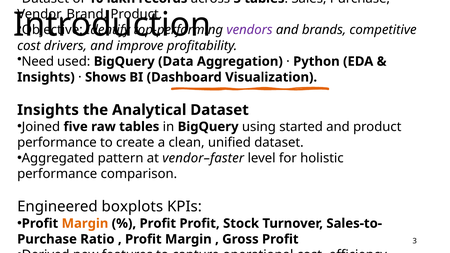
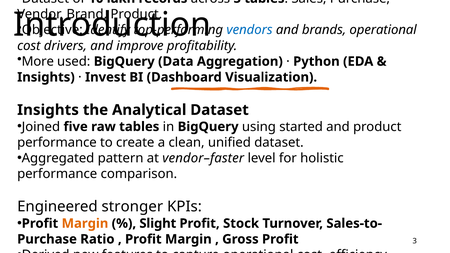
vendors colour: purple -> blue
brands competitive: competitive -> operational
Need: Need -> More
Shows: Shows -> Invest
boxplots: boxplots -> stronger
Profit at (158, 224): Profit -> Slight
